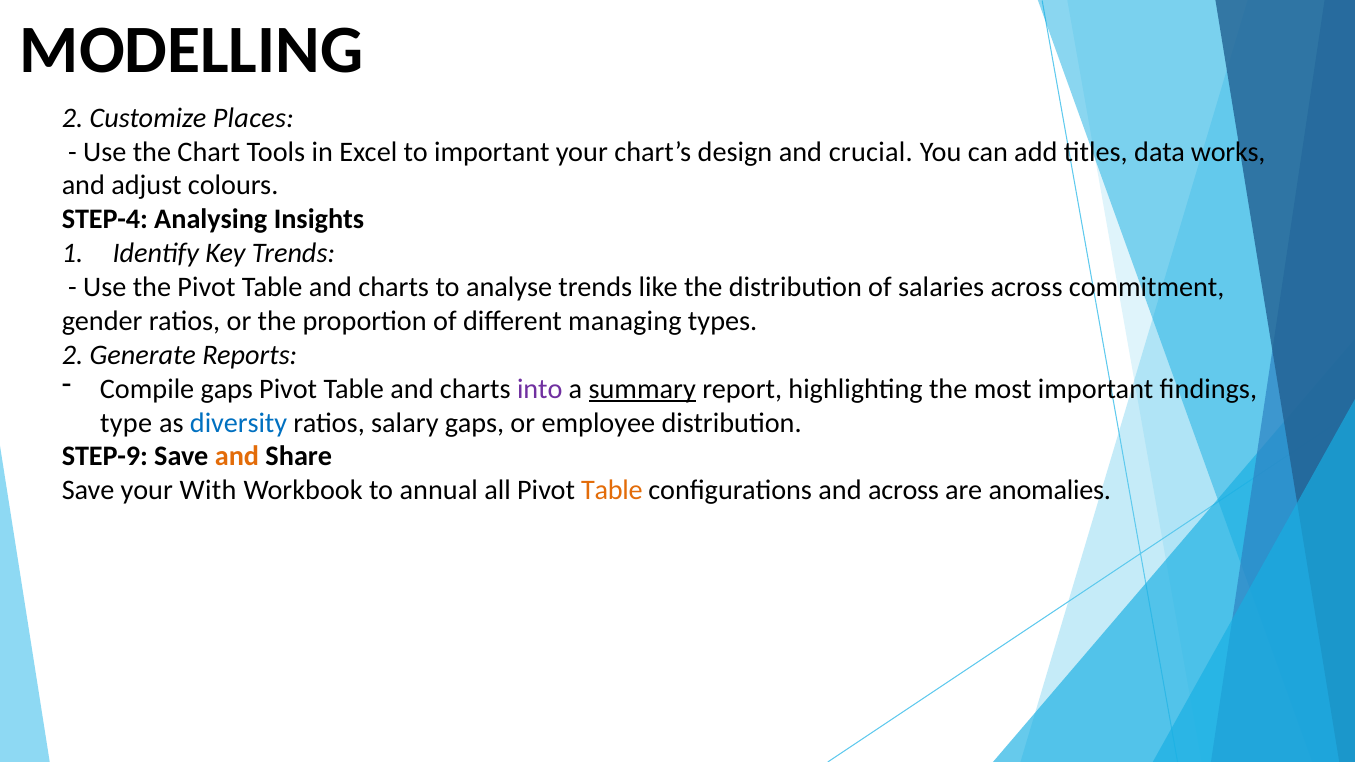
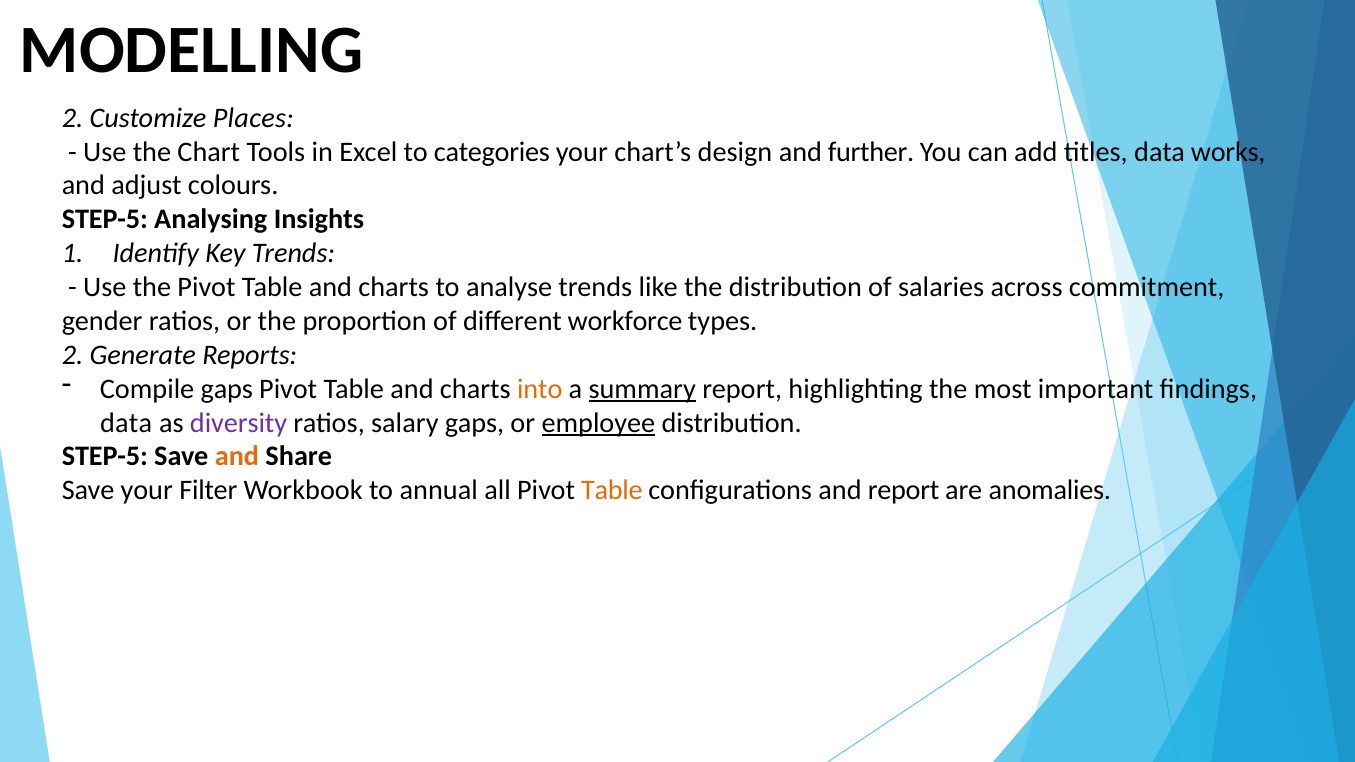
to important: important -> categories
crucial: crucial -> further
STEP-4 at (105, 220): STEP-4 -> STEP-5
managing: managing -> workforce
into colour: purple -> orange
type at (126, 423): type -> data
diversity colour: blue -> purple
employee underline: none -> present
STEP-9 at (105, 457): STEP-9 -> STEP-5
With: With -> Filter
and across: across -> report
